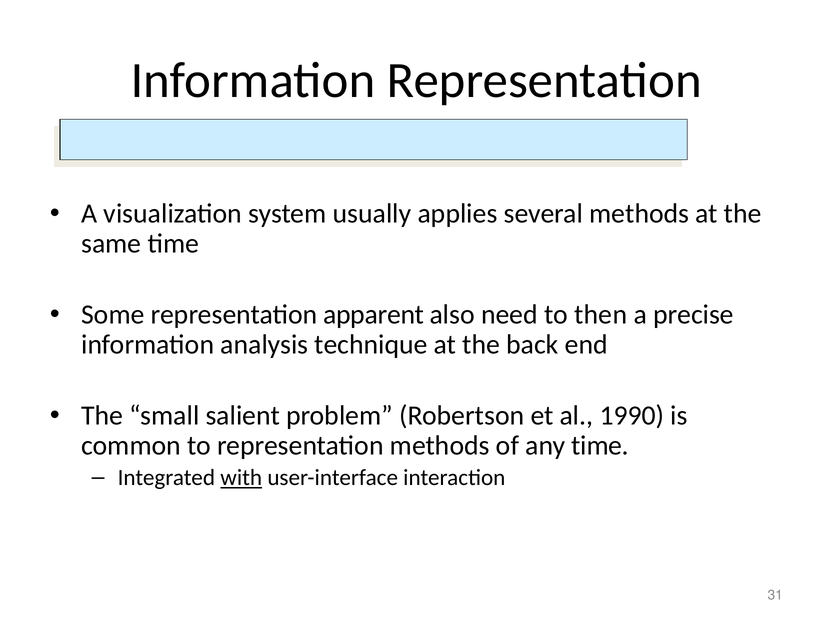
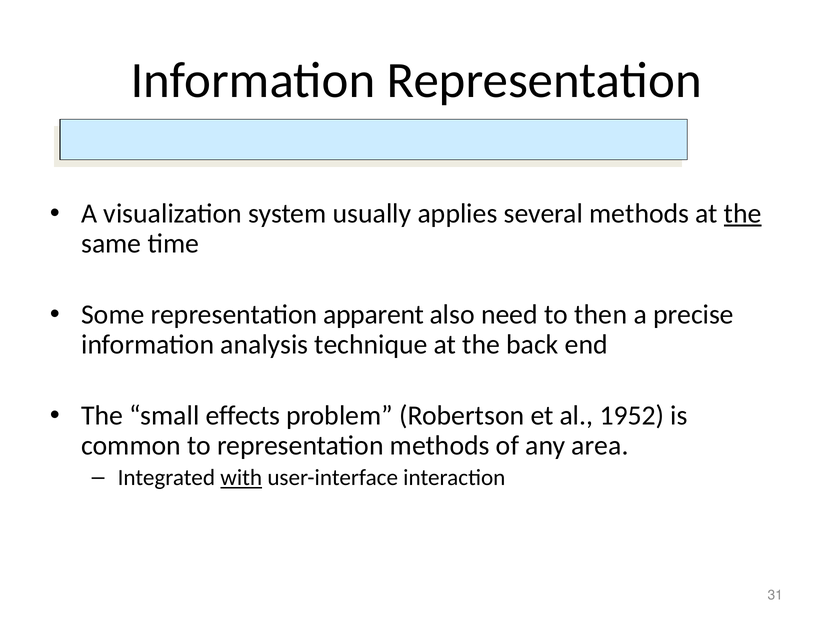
the at (743, 213) underline: none -> present
salient: salient -> effects
1990: 1990 -> 1952
any time: time -> area
